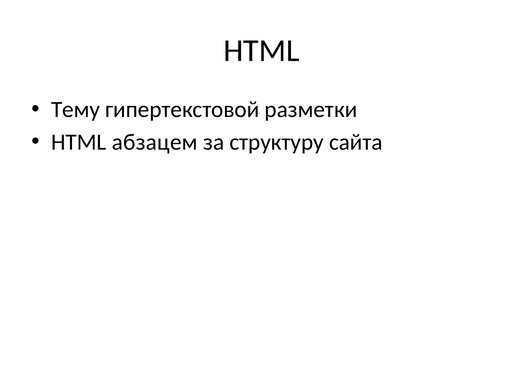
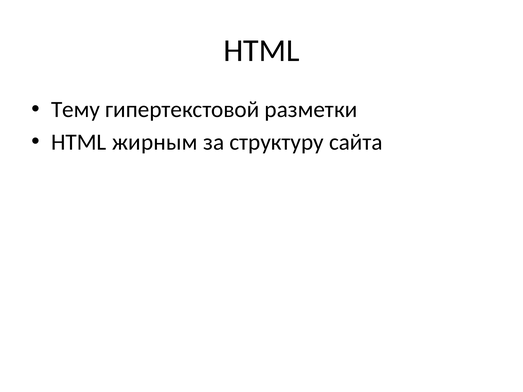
абзацем: абзацем -> жирным
